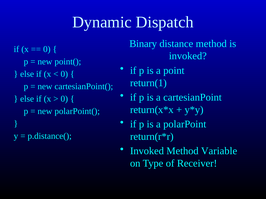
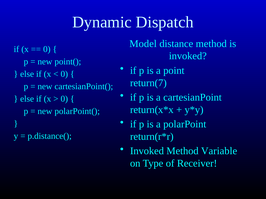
Binary: Binary -> Model
return(1: return(1 -> return(7
